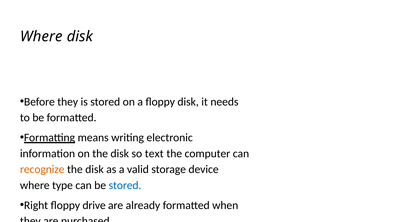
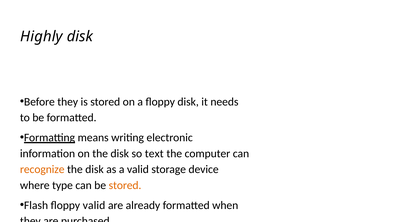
Where at (41, 37): Where -> Highly
stored at (125, 185) colour: blue -> orange
Right: Right -> Flash
floppy drive: drive -> valid
